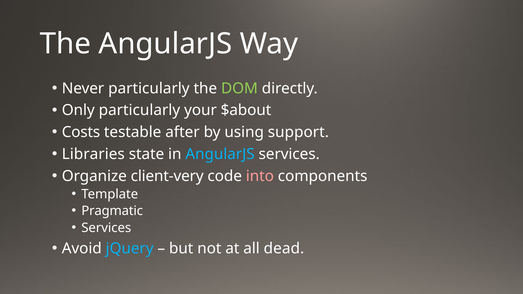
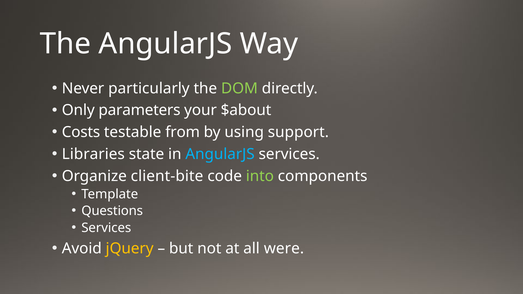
Only particularly: particularly -> parameters
after: after -> from
client-very: client-very -> client-bite
into colour: pink -> light green
Pragmatic: Pragmatic -> Questions
jQuery colour: light blue -> yellow
dead: dead -> were
